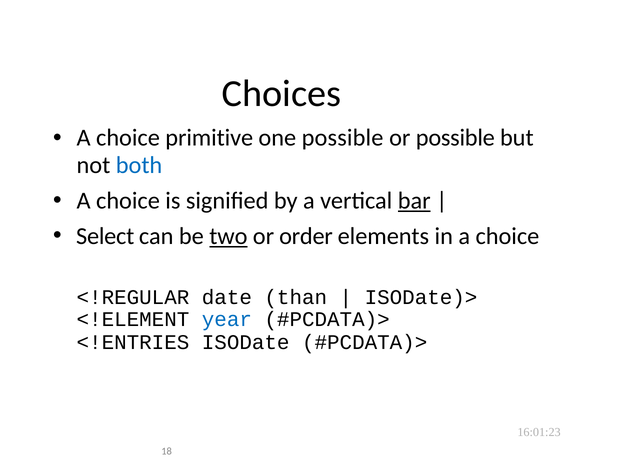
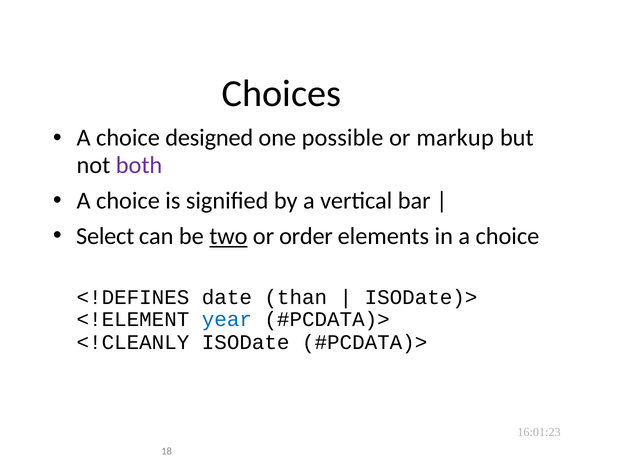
primitive: primitive -> designed
or possible: possible -> markup
both colour: blue -> purple
bar underline: present -> none
<!REGULAR: <!REGULAR -> <!DEFINES
<!ENTRIES: <!ENTRIES -> <!CLEANLY
